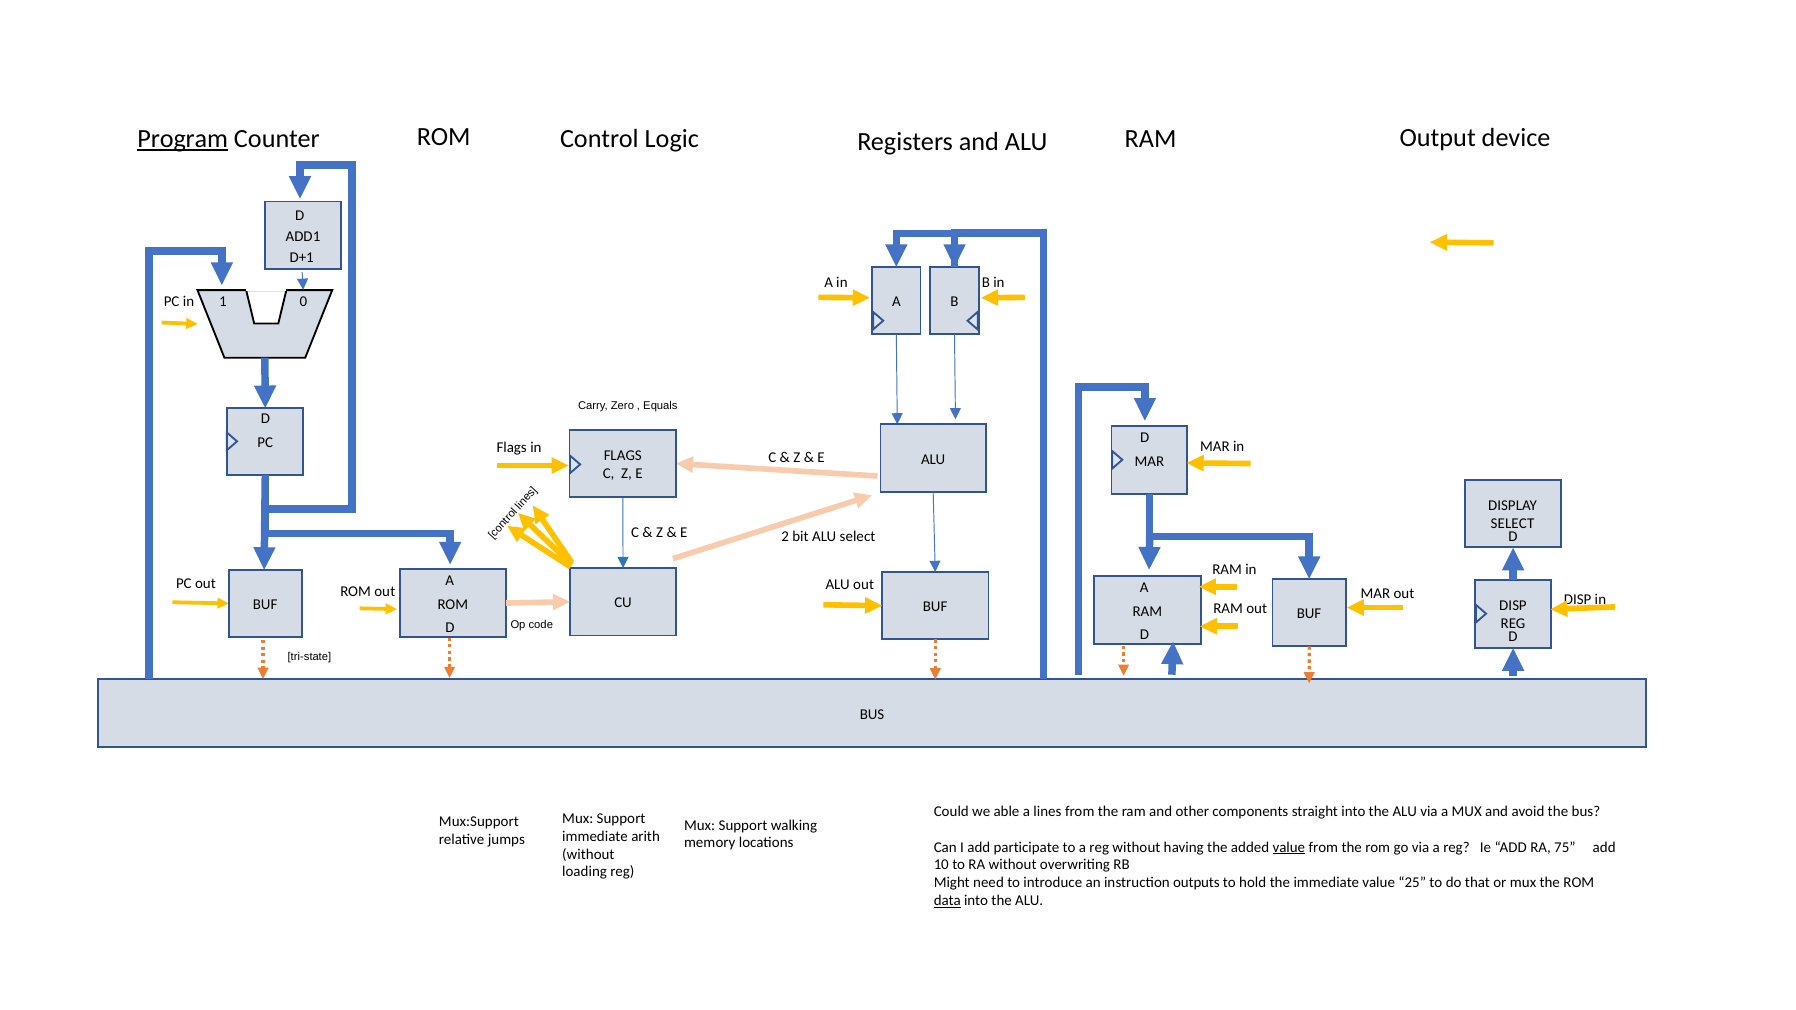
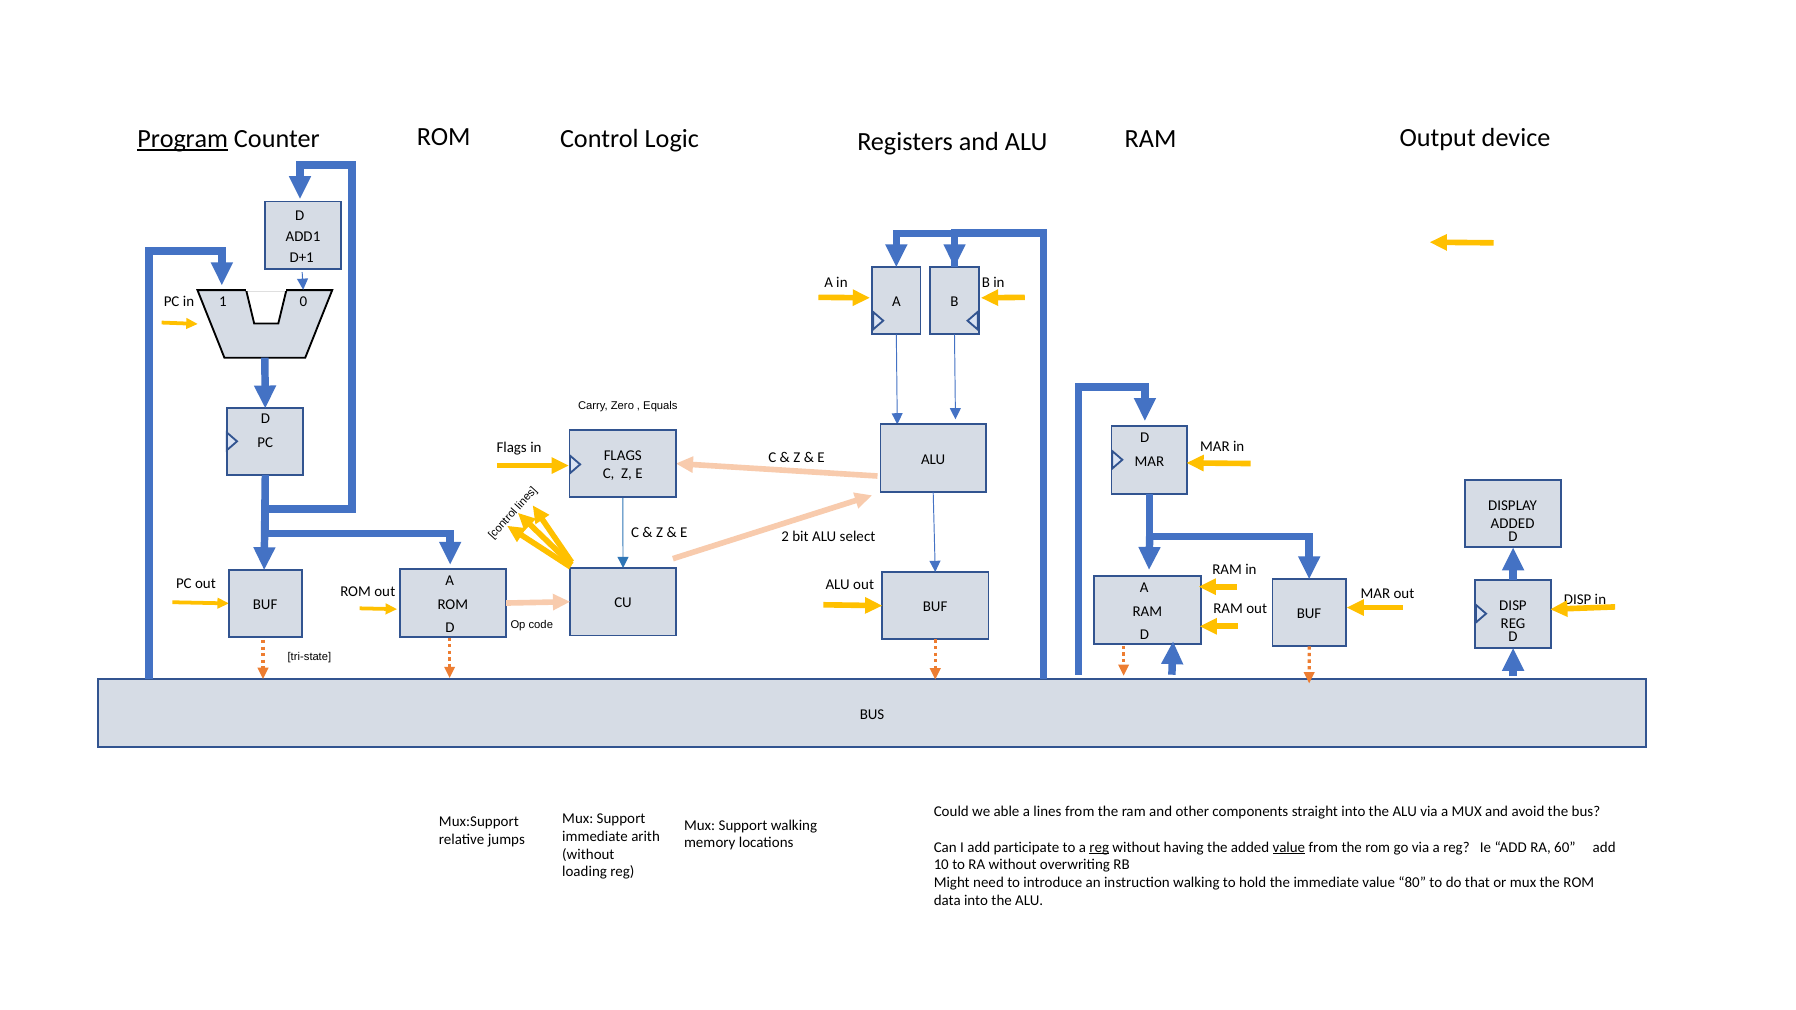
SELECT at (1512, 524): SELECT -> ADDED
reg at (1099, 847) underline: none -> present
75: 75 -> 60
instruction outputs: outputs -> walking
25: 25 -> 80
data underline: present -> none
